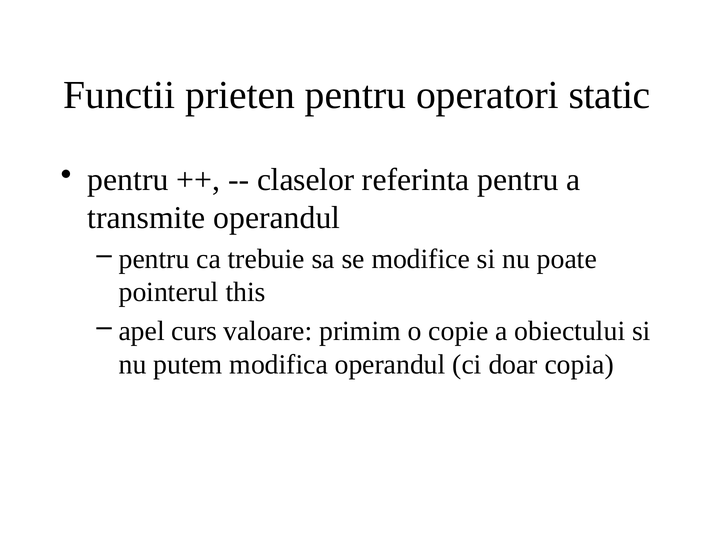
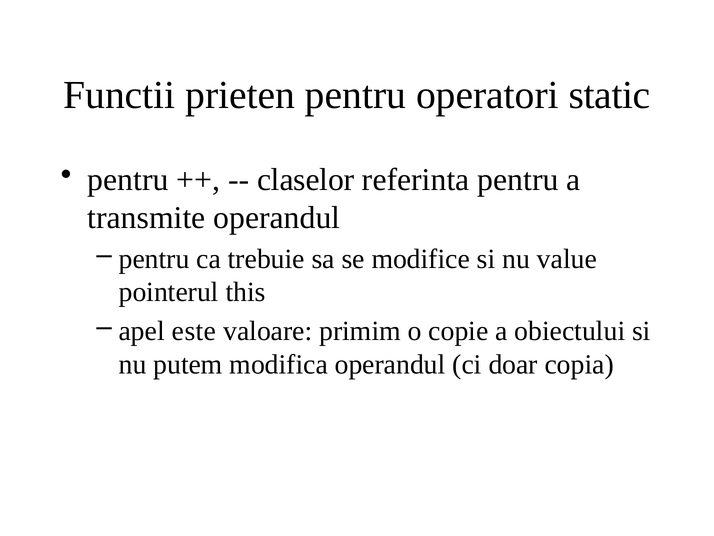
poate: poate -> value
curs: curs -> este
